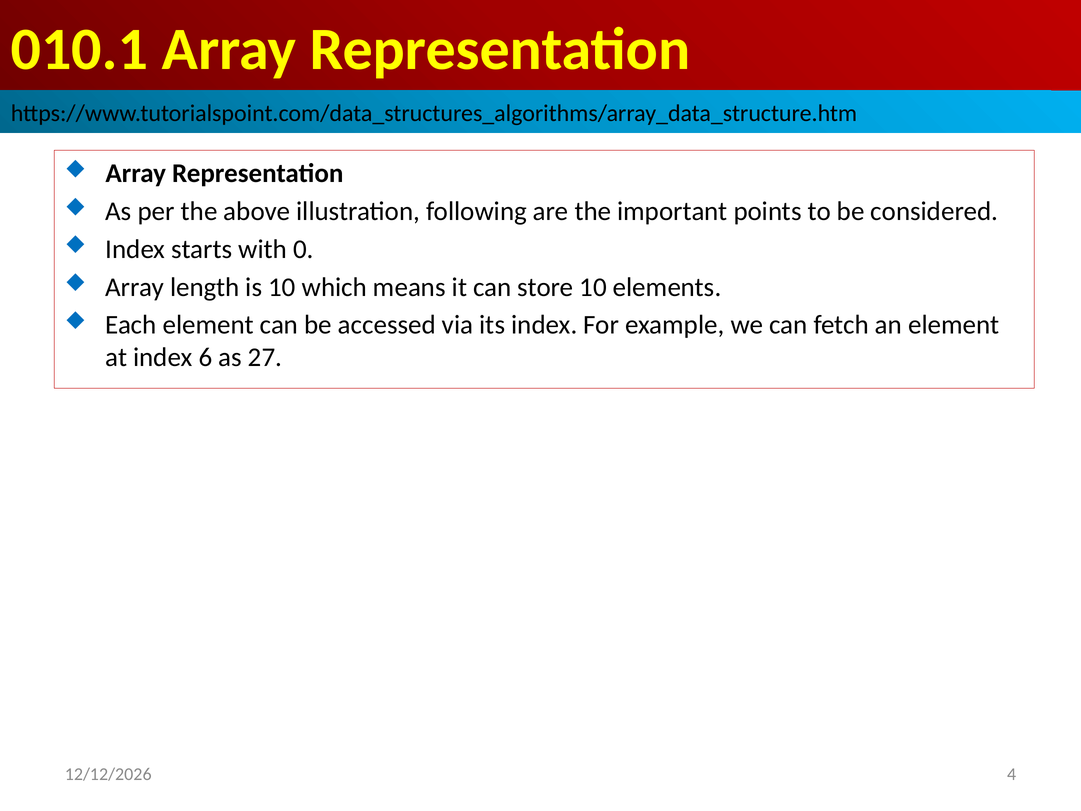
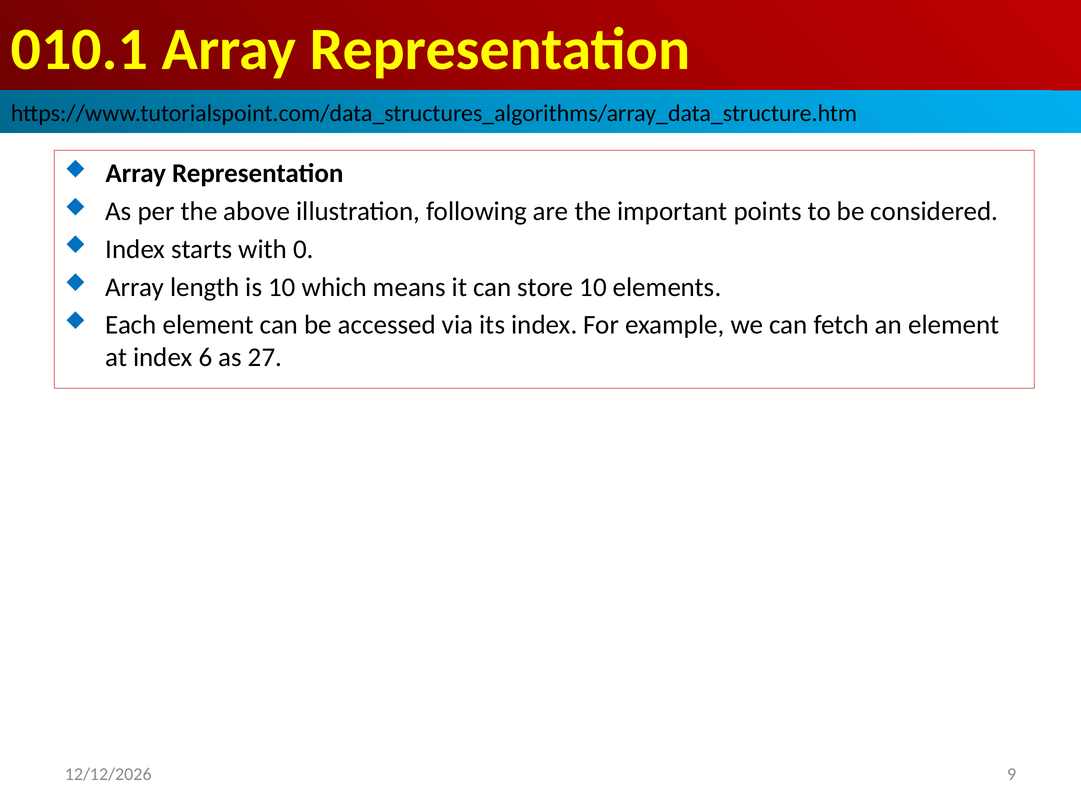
4: 4 -> 9
